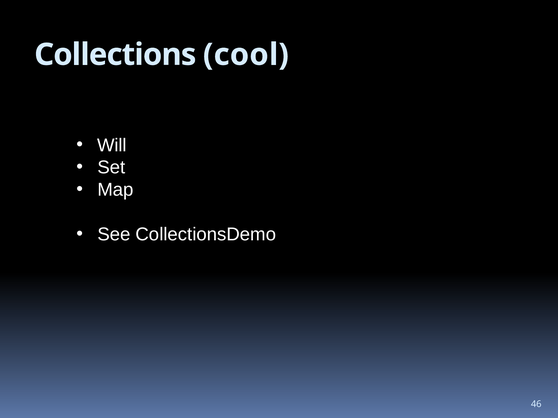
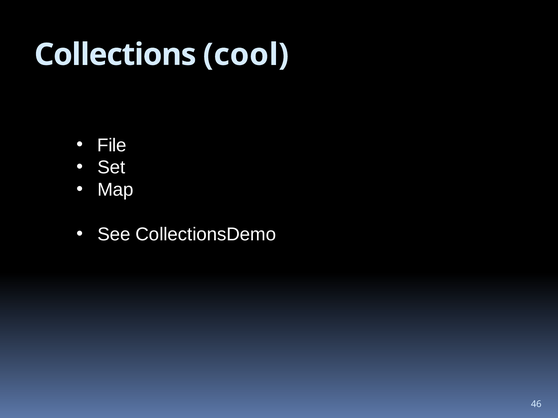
Will: Will -> File
